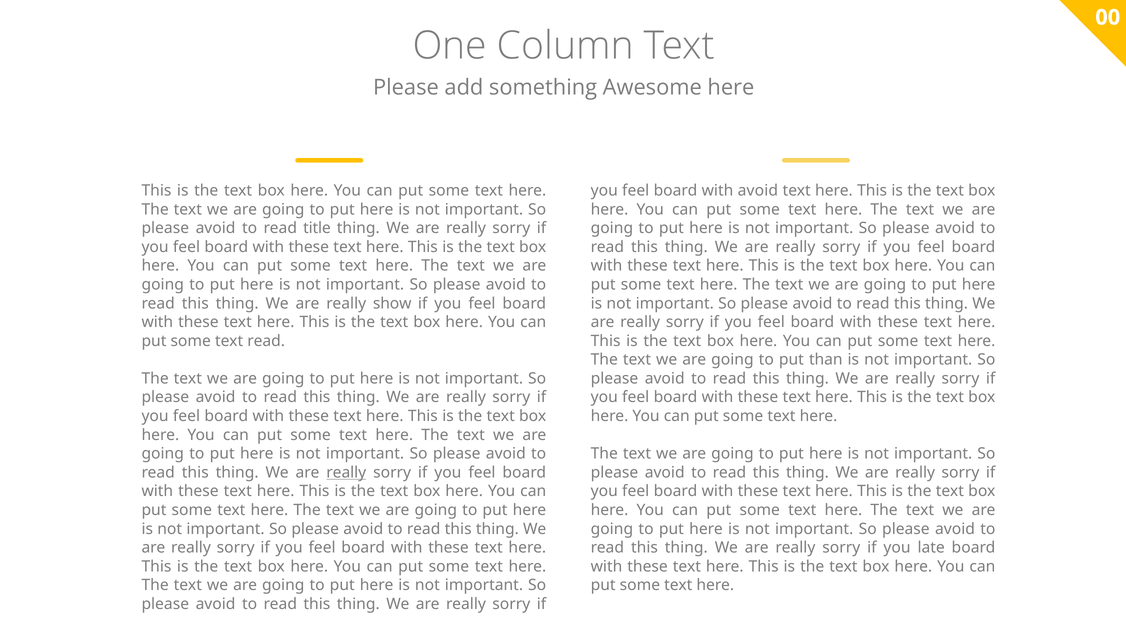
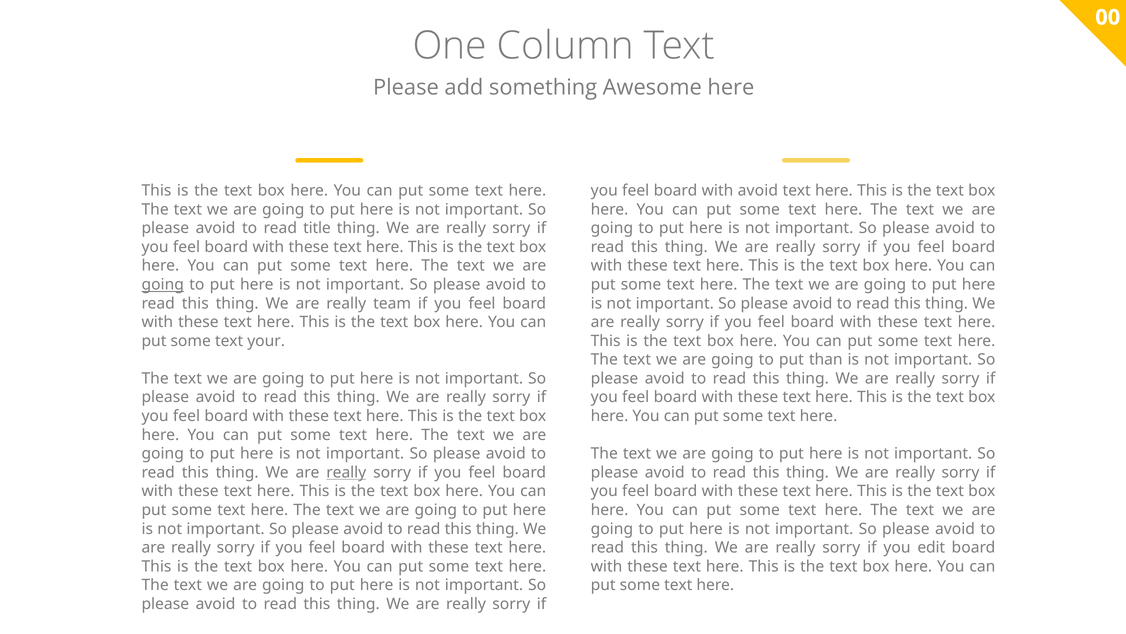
going at (163, 284) underline: none -> present
show: show -> team
text read: read -> your
late: late -> edit
